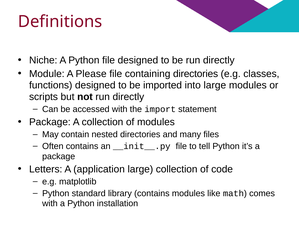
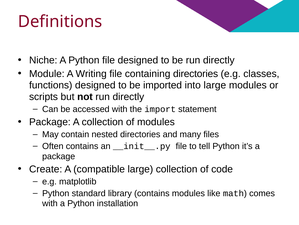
Please: Please -> Writing
Letters: Letters -> Create
application: application -> compatible
